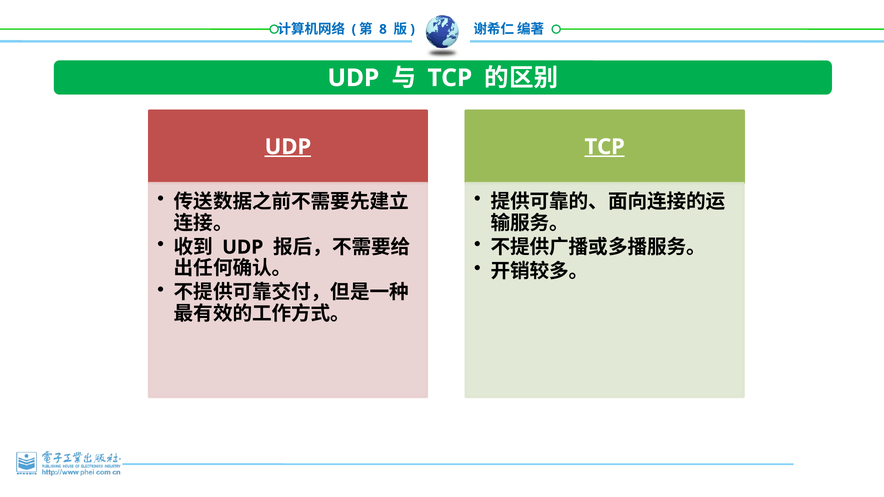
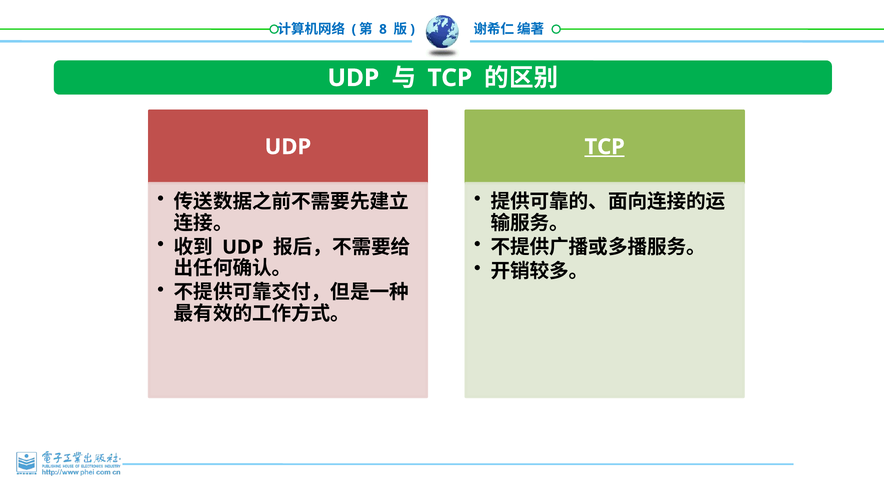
UDP at (288, 147) underline: present -> none
